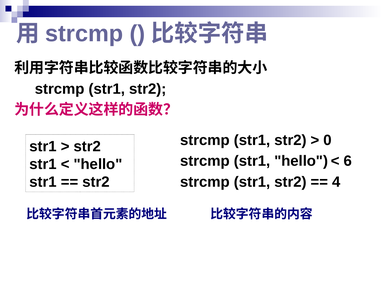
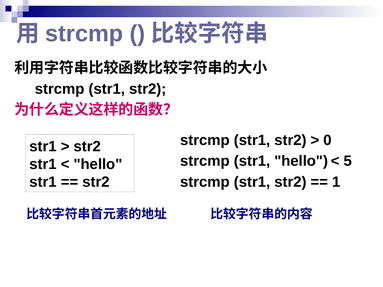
6: 6 -> 5
4: 4 -> 1
